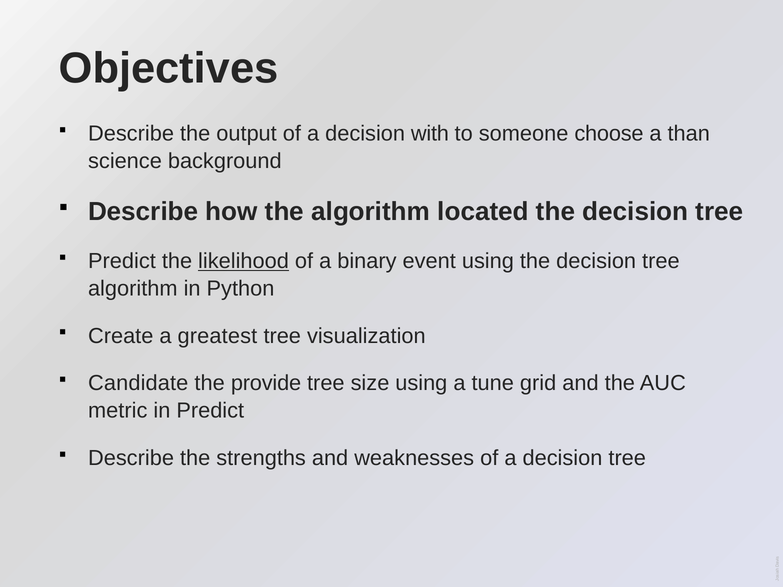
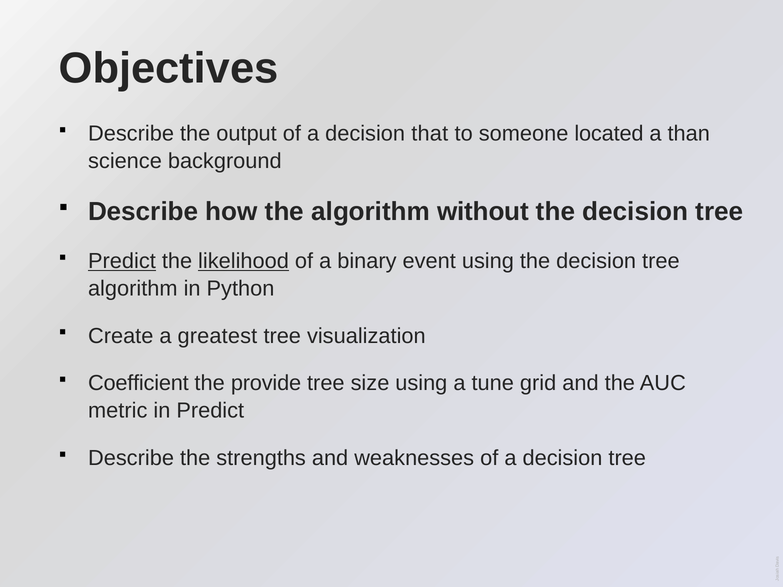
with: with -> that
choose: choose -> located
located: located -> without
Predict at (122, 261) underline: none -> present
Candidate: Candidate -> Coefficient
